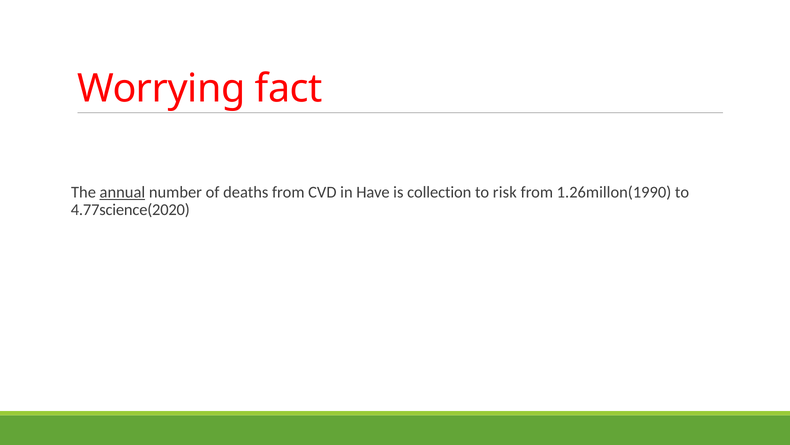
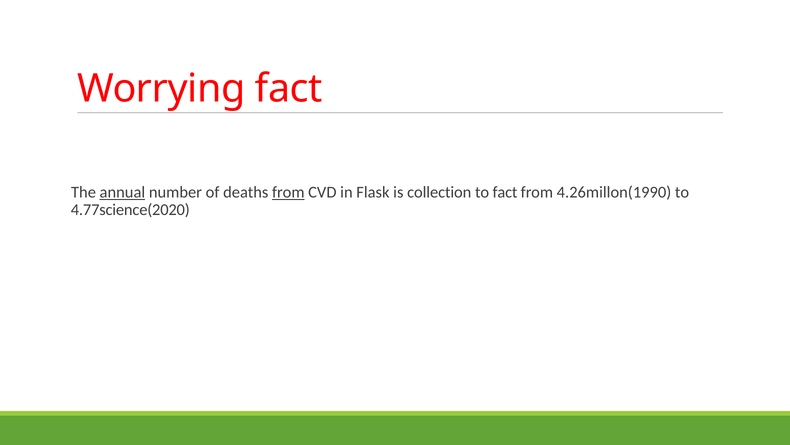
from at (288, 192) underline: none -> present
Have: Have -> Flask
to risk: risk -> fact
1.26millon(1990: 1.26millon(1990 -> 4.26millon(1990
